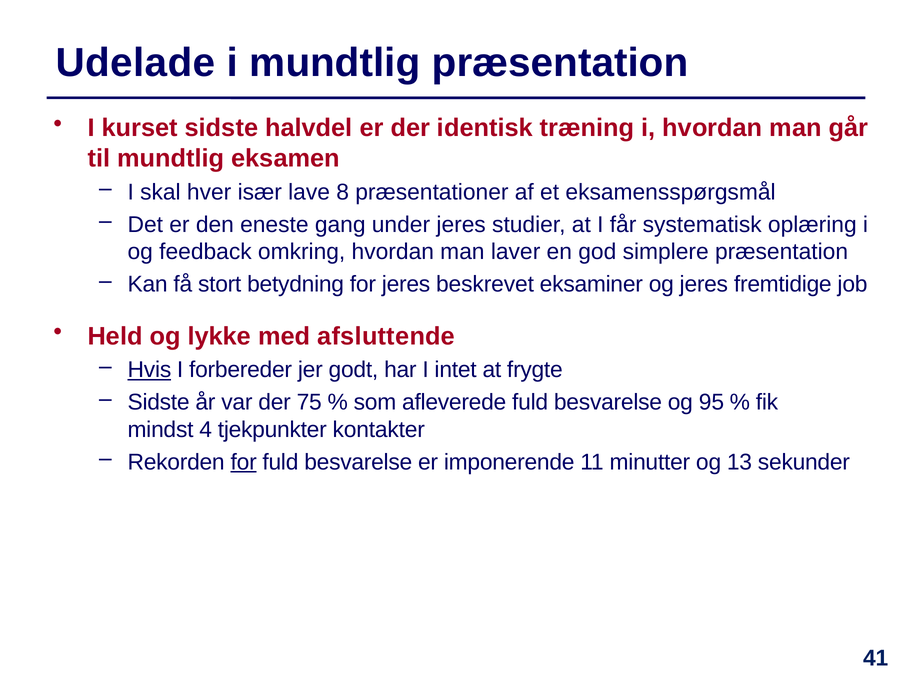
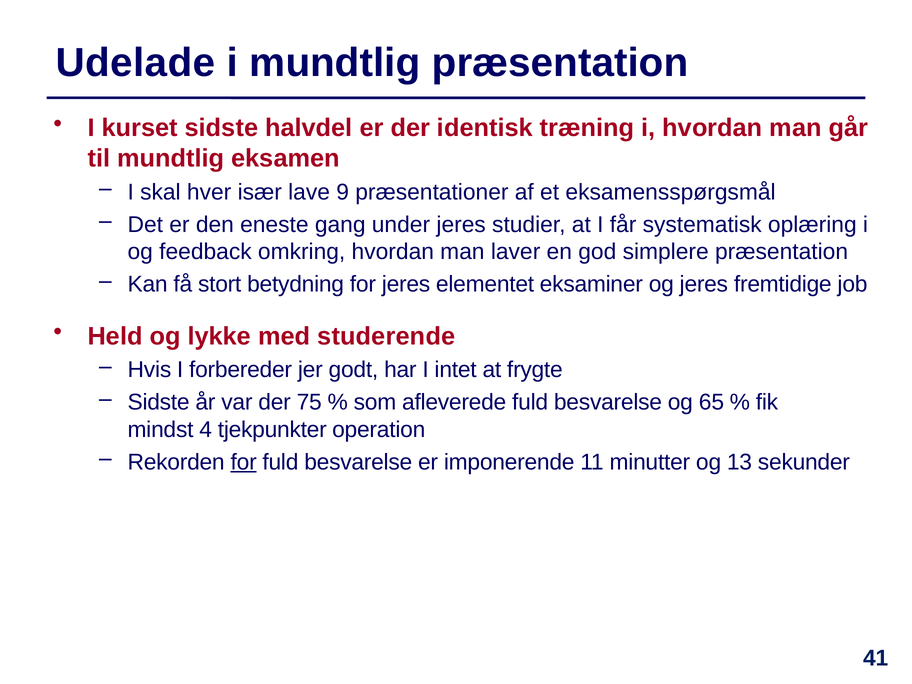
8: 8 -> 9
beskrevet: beskrevet -> elementet
afsluttende: afsluttende -> studerende
Hvis underline: present -> none
95: 95 -> 65
kontakter: kontakter -> operation
